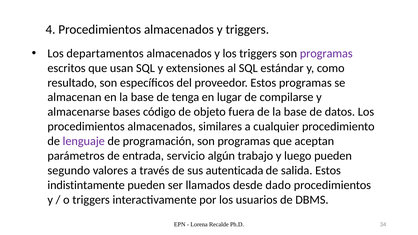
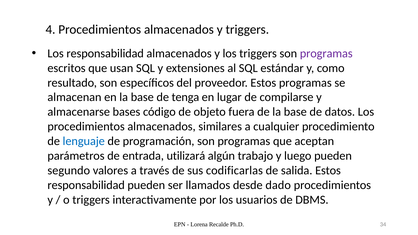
Los departamentos: departamentos -> responsabilidad
lenguaje colour: purple -> blue
servicio: servicio -> utilizará
autenticada: autenticada -> codificarlas
indistintamente at (86, 185): indistintamente -> responsabilidad
